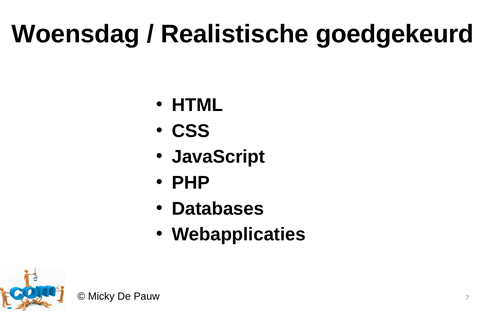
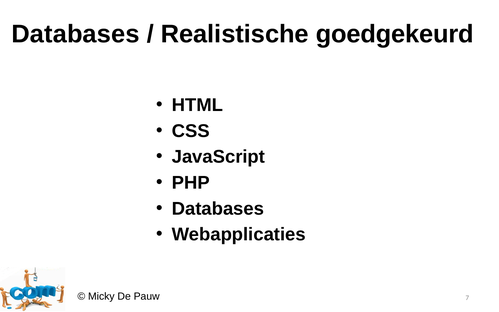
Woensdag at (76, 34): Woensdag -> Databases
